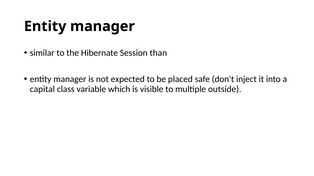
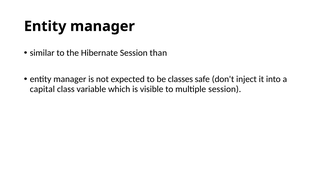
placed: placed -> classes
multiple outside: outside -> session
